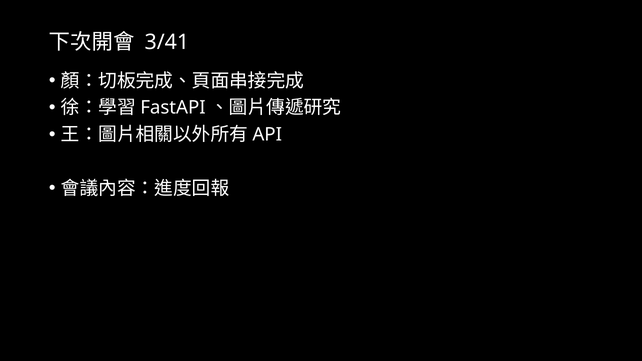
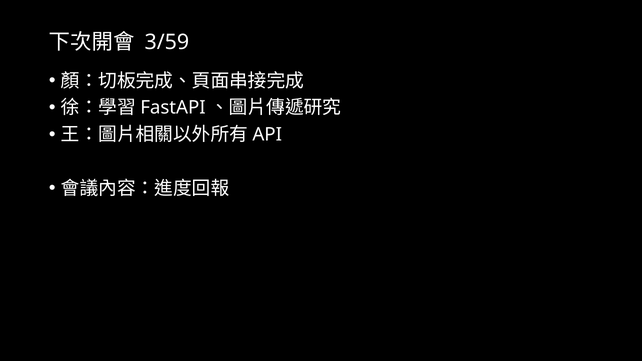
3/41: 3/41 -> 3/59
